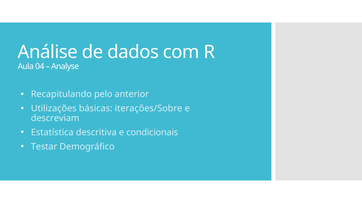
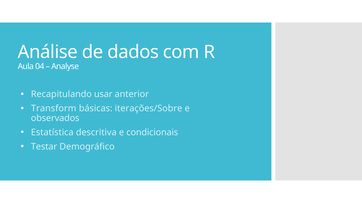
pelo: pelo -> usar
Utilizações: Utilizações -> Transform
descreviam: descreviam -> observados
